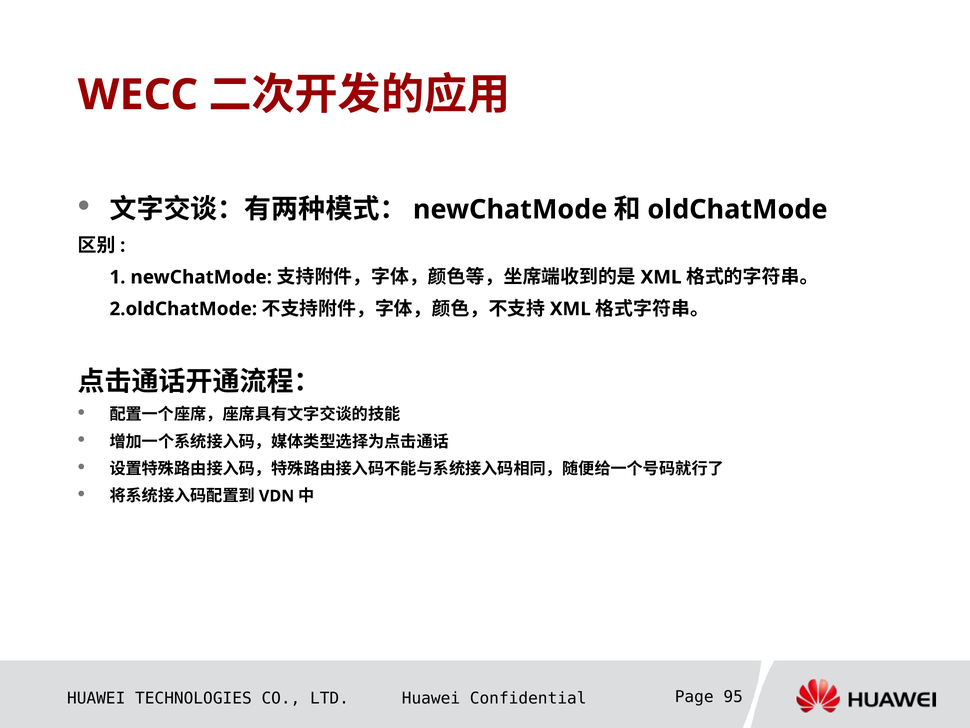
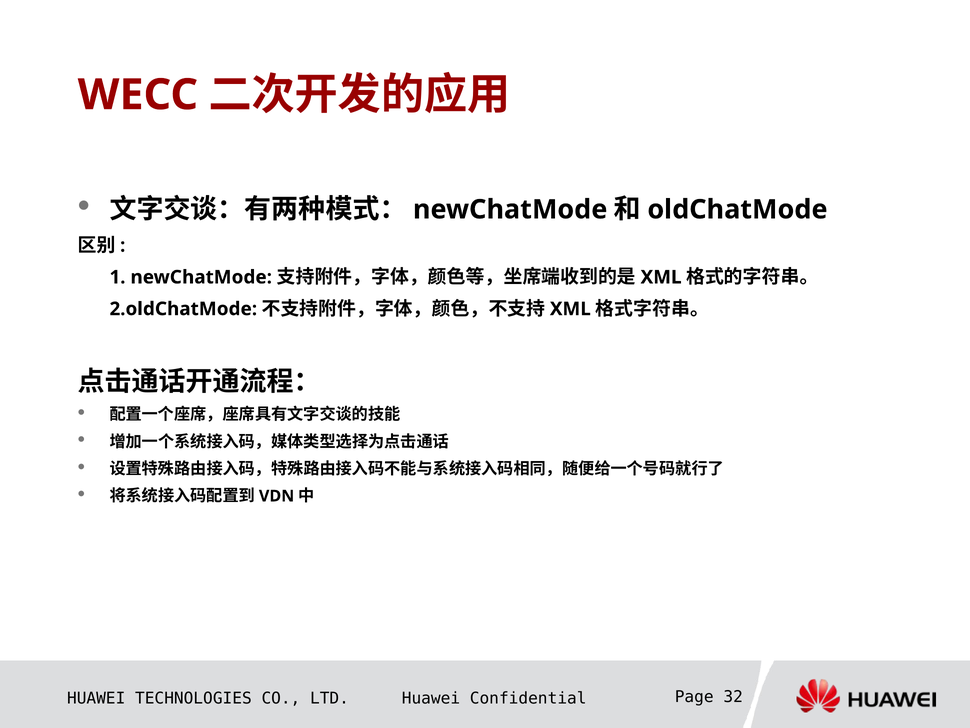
95: 95 -> 32
